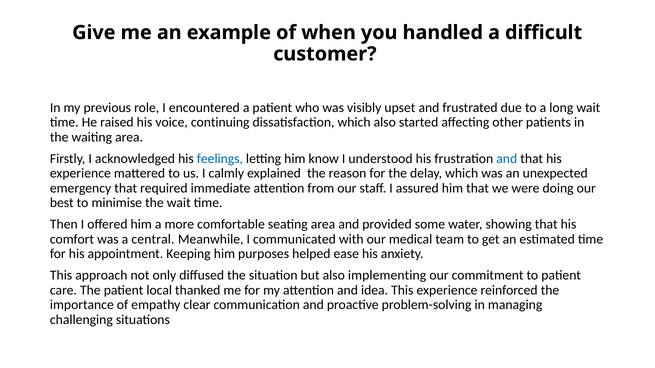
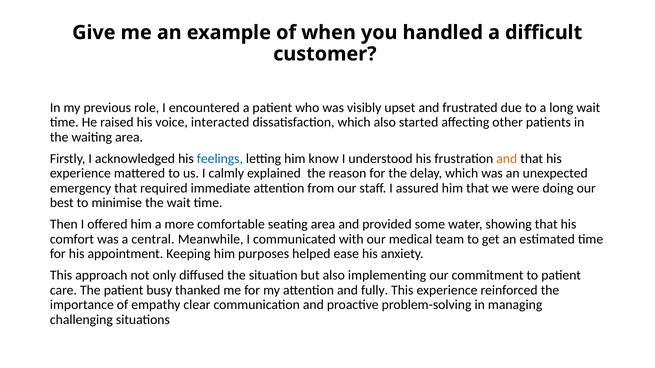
continuing: continuing -> interacted
and at (507, 159) colour: blue -> orange
local: local -> busy
idea: idea -> fully
